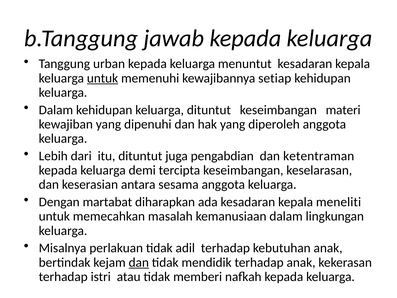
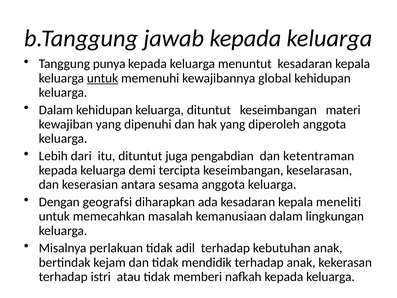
urban: urban -> punya
setiap: setiap -> global
martabat: martabat -> geografsi
dan at (139, 262) underline: present -> none
